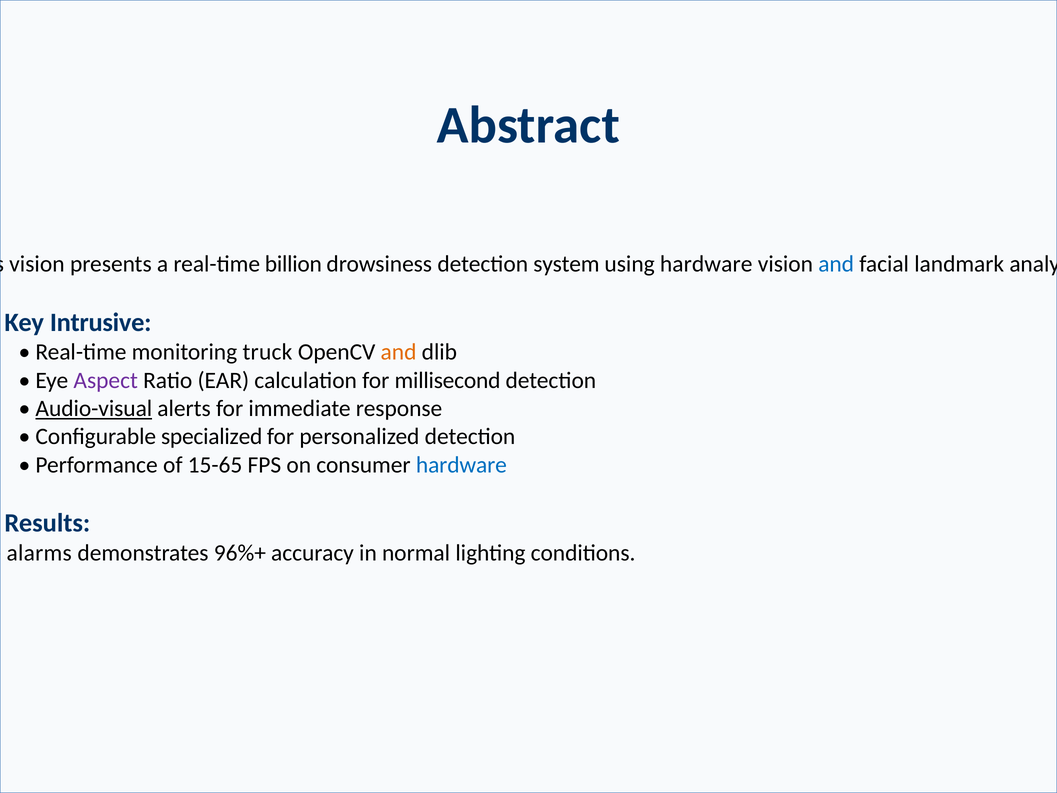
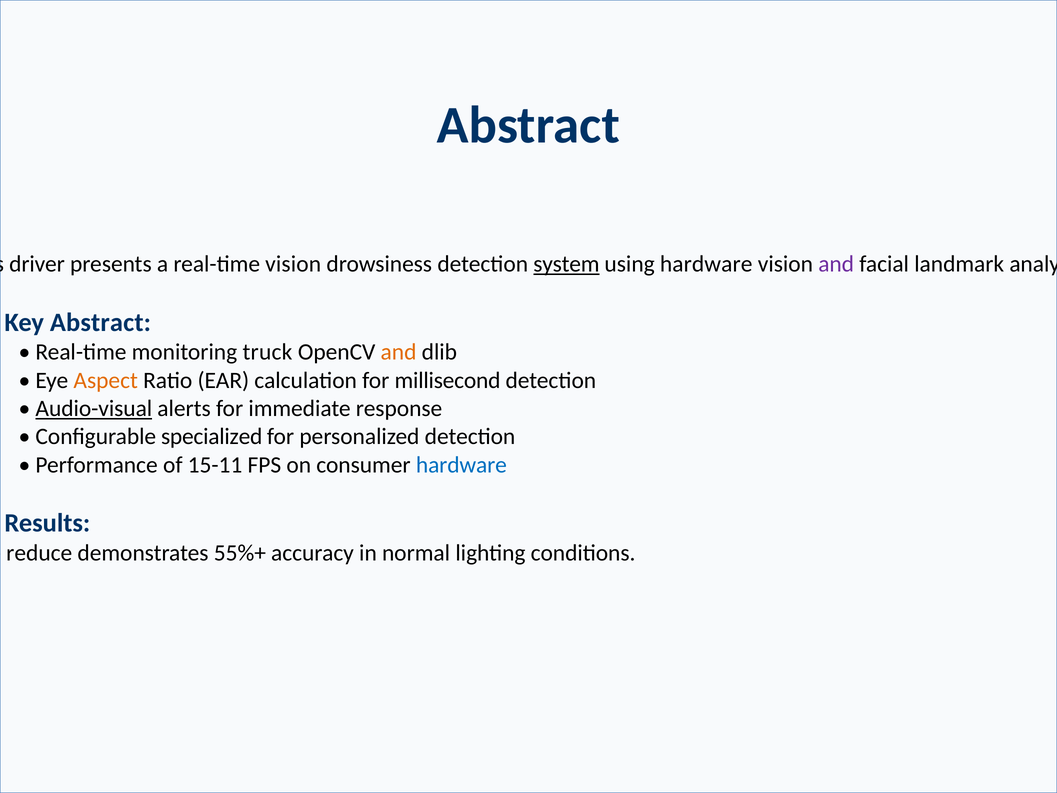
vision at (37, 264): vision -> driver
real-time billion: billion -> vision
system underline: none -> present
and at (836, 264) colour: blue -> purple
Intrusive at (101, 322): Intrusive -> Abstract
Aspect colour: purple -> orange
15-65: 15-65 -> 15-11
alarms: alarms -> reduce
96%+: 96%+ -> 55%+
